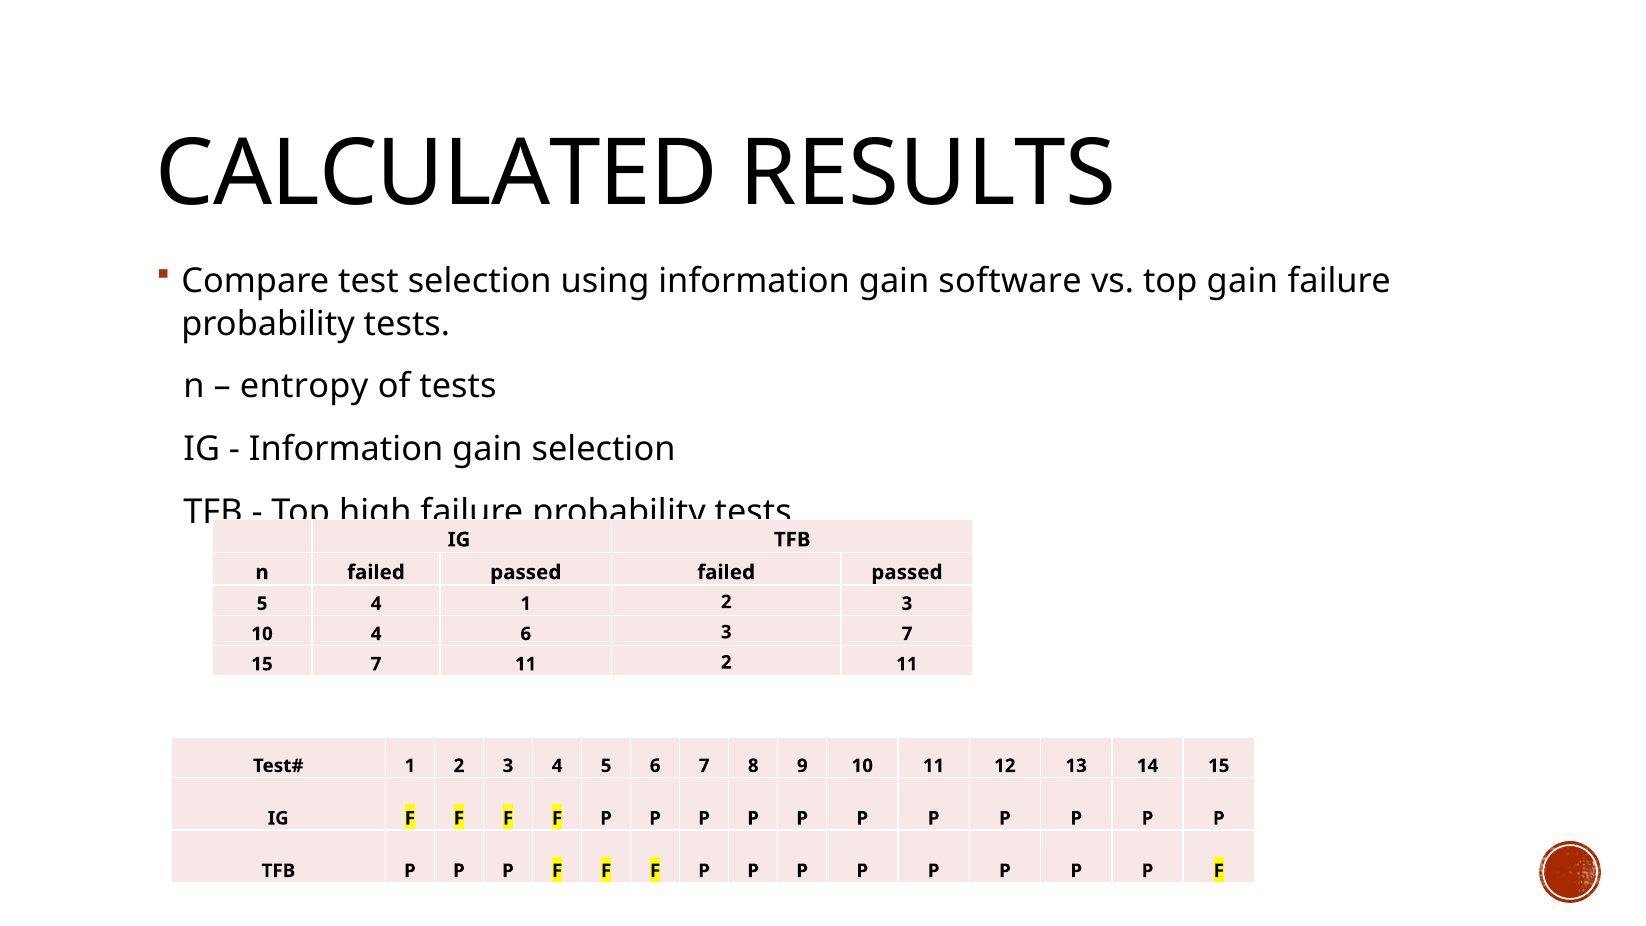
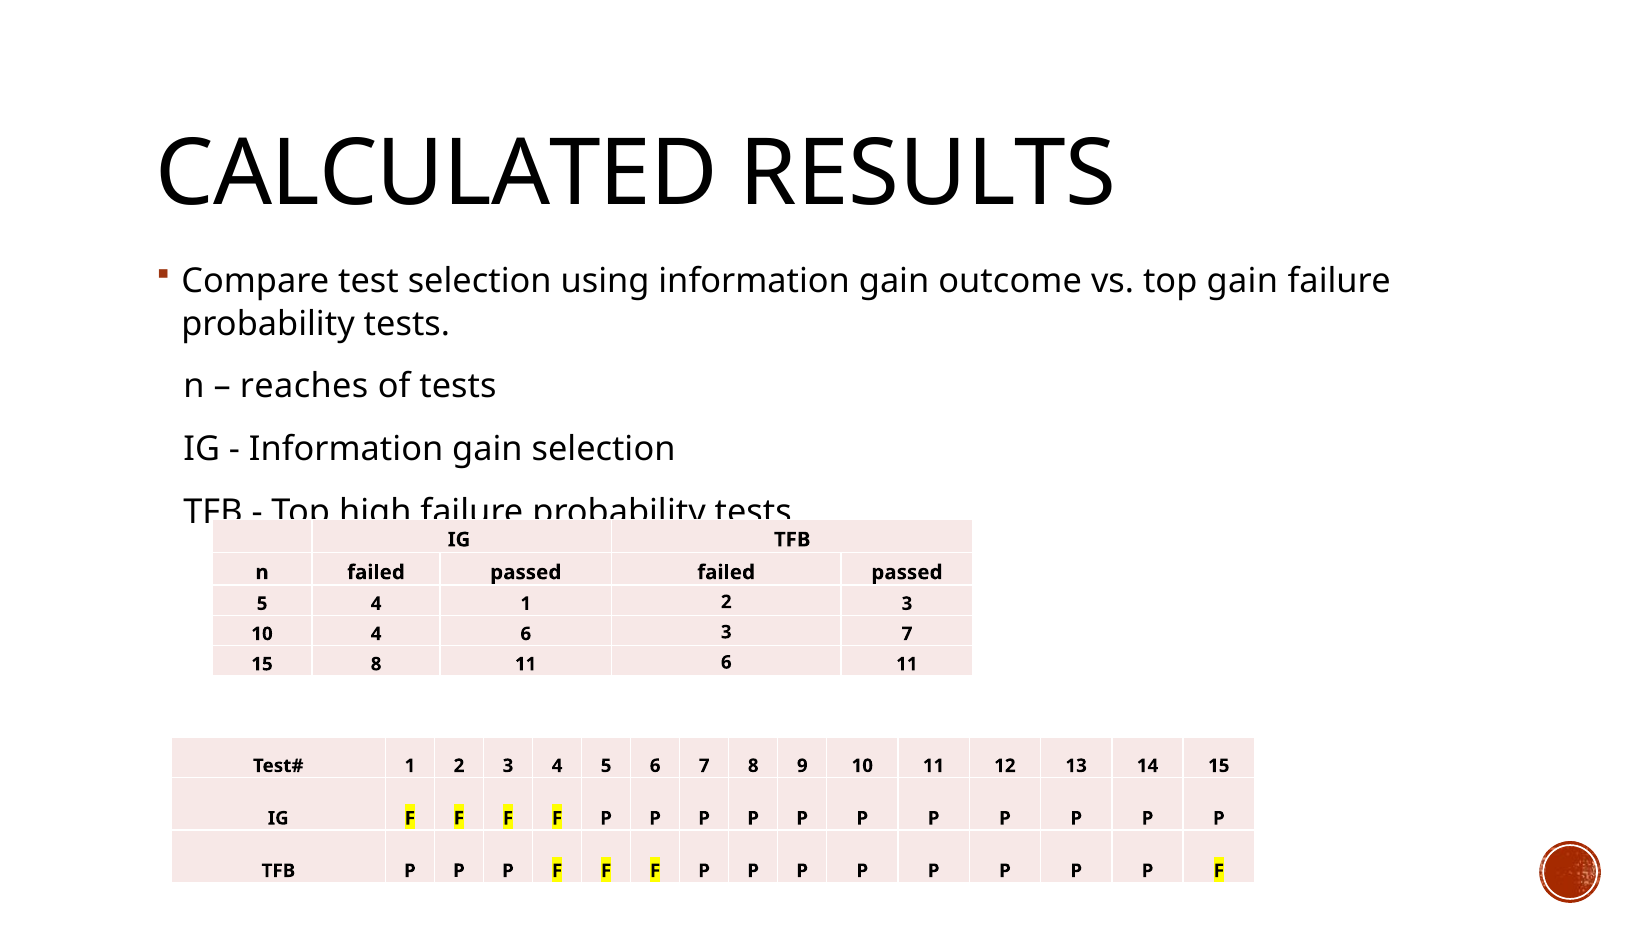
software: software -> outcome
entropy: entropy -> reaches
15 7: 7 -> 8
11 2: 2 -> 6
